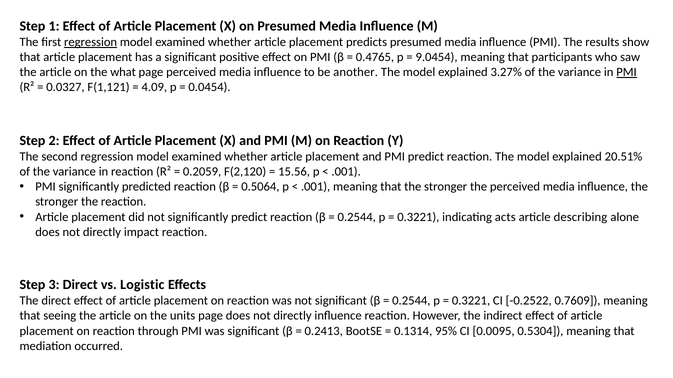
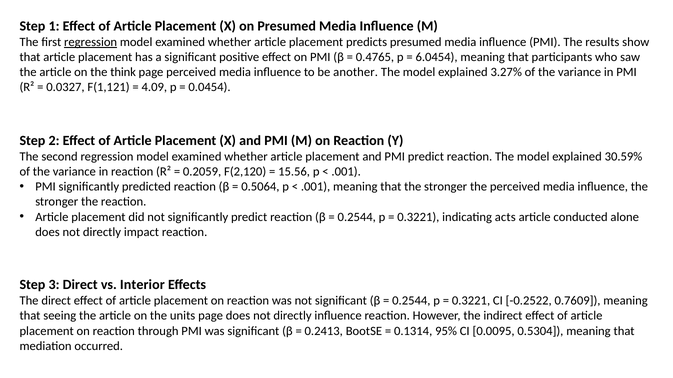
9.0454: 9.0454 -> 6.0454
what: what -> think
PMI at (627, 72) underline: present -> none
20.51%: 20.51% -> 30.59%
describing: describing -> conducted
Logistic: Logistic -> Interior
